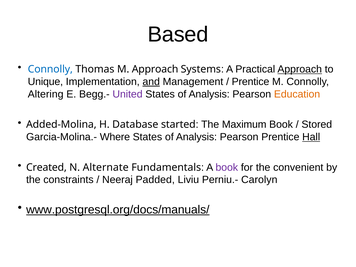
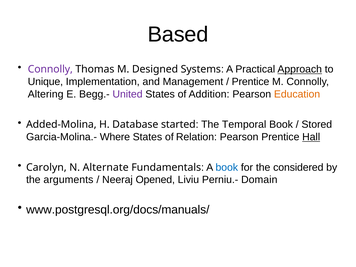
Connolly at (50, 69) colour: blue -> purple
M Approach: Approach -> Designed
and underline: present -> none
Analysis at (209, 94): Analysis -> Addition
Maximum: Maximum -> Temporal
Analysis at (196, 137): Analysis -> Relation
Created: Created -> Carolyn
book at (227, 167) colour: purple -> blue
convenient: convenient -> considered
constraints: constraints -> arguments
Padded: Padded -> Opened
Carolyn: Carolyn -> Domain
www.postgresql.org/docs/manuals/ underline: present -> none
